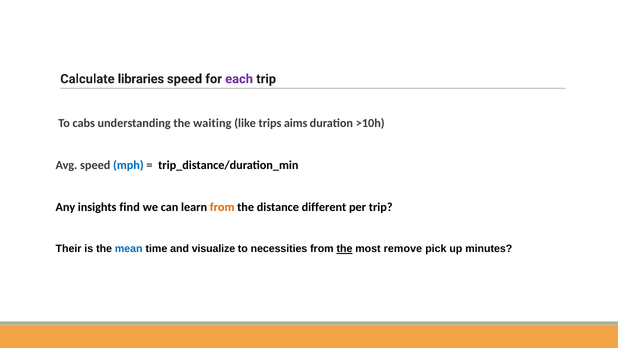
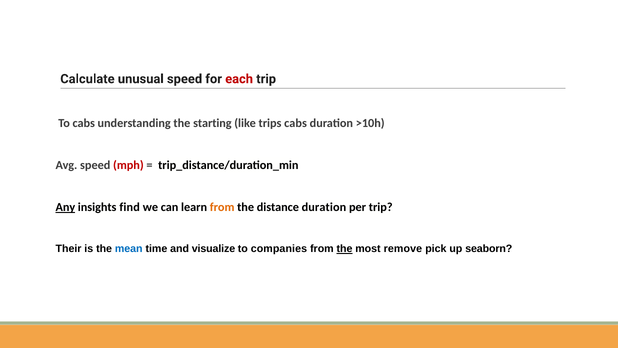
libraries: libraries -> unusual
each colour: purple -> red
waiting: waiting -> starting
trips aims: aims -> cabs
mph colour: blue -> red
Any underline: none -> present
distance different: different -> duration
necessities: necessities -> companies
minutes: minutes -> seaborn
